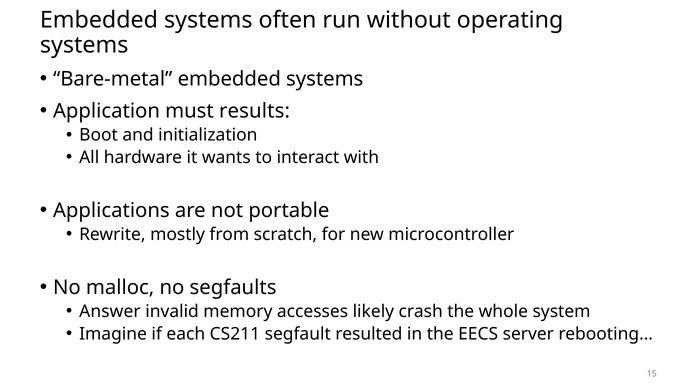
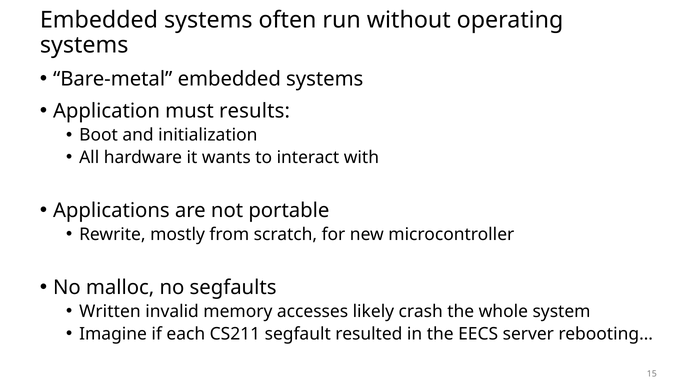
Answer: Answer -> Written
